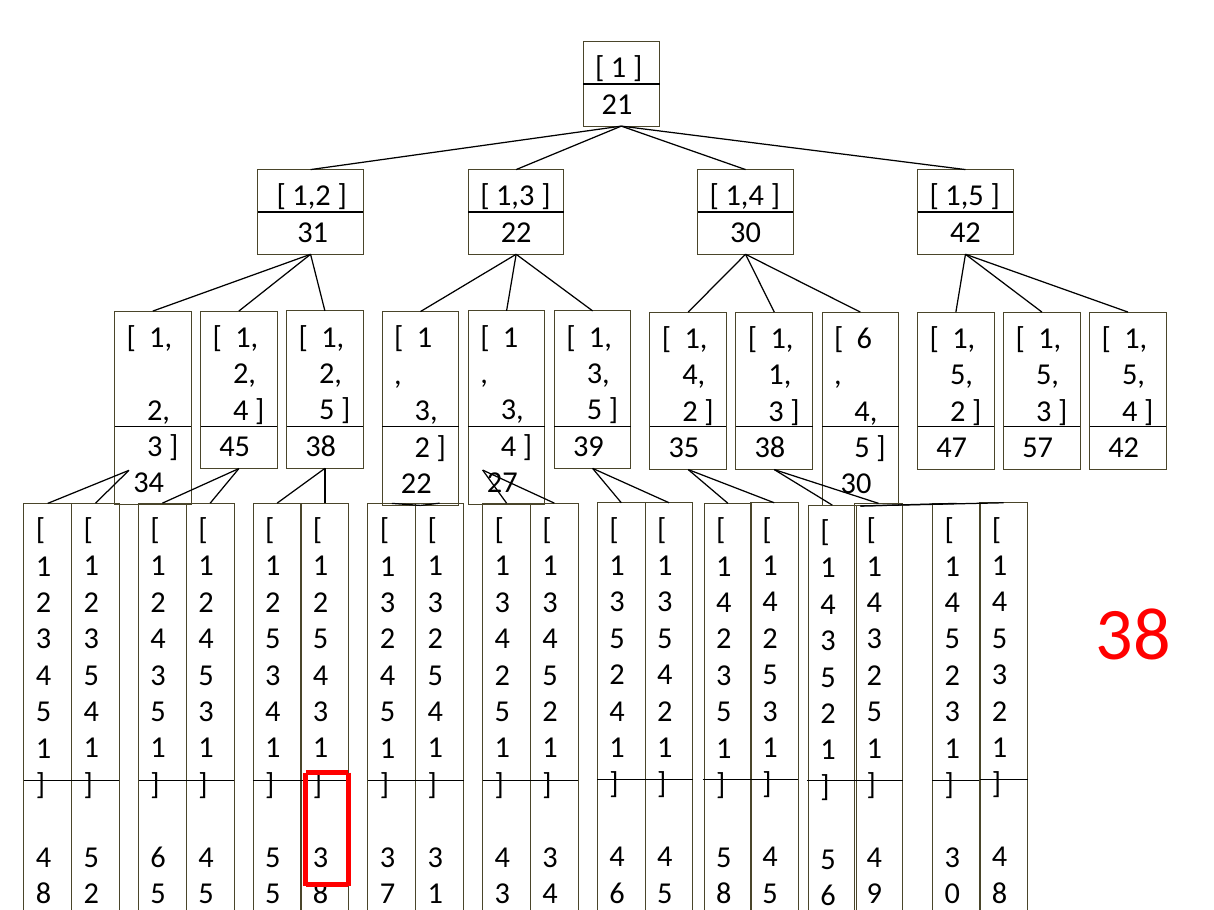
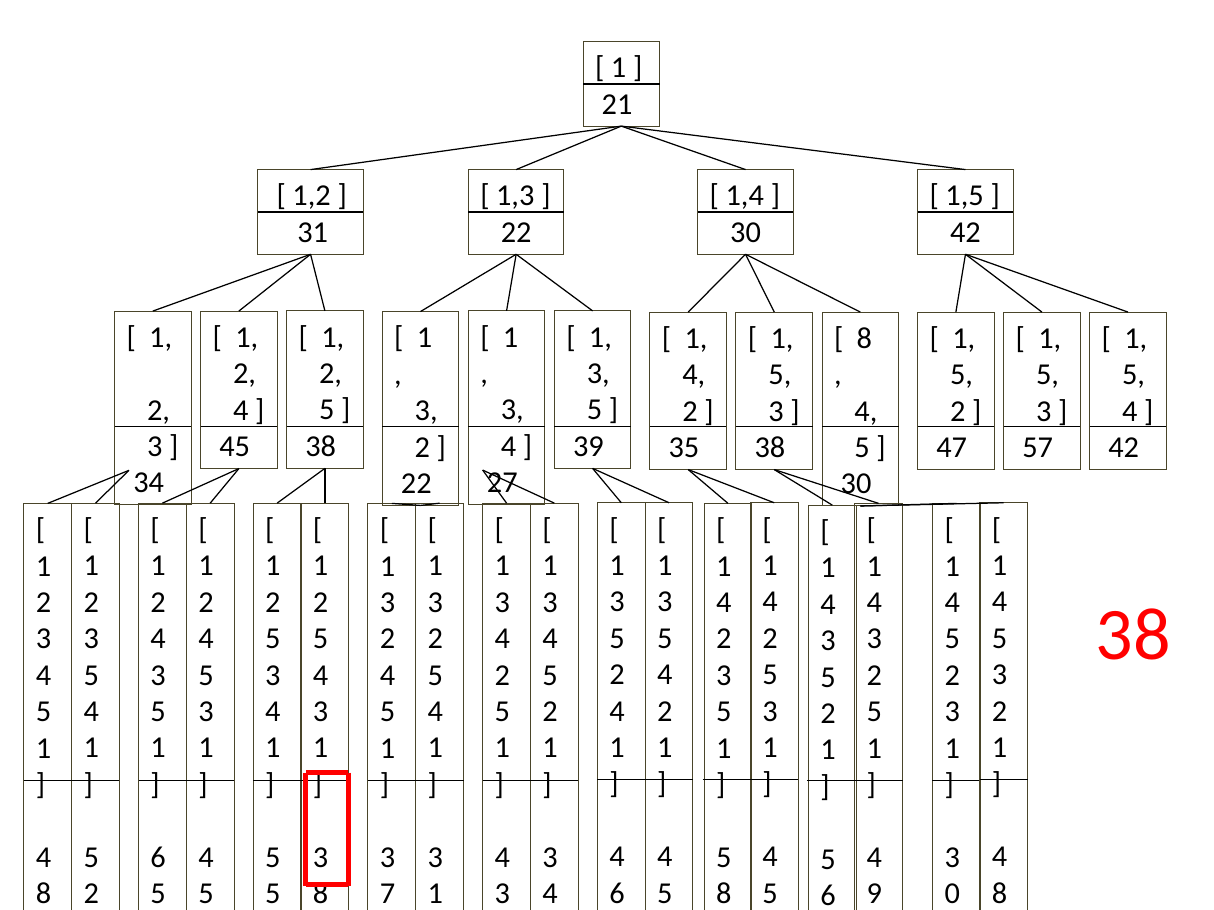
6 at (864, 339): 6 -> 8
1 at (780, 375): 1 -> 5
